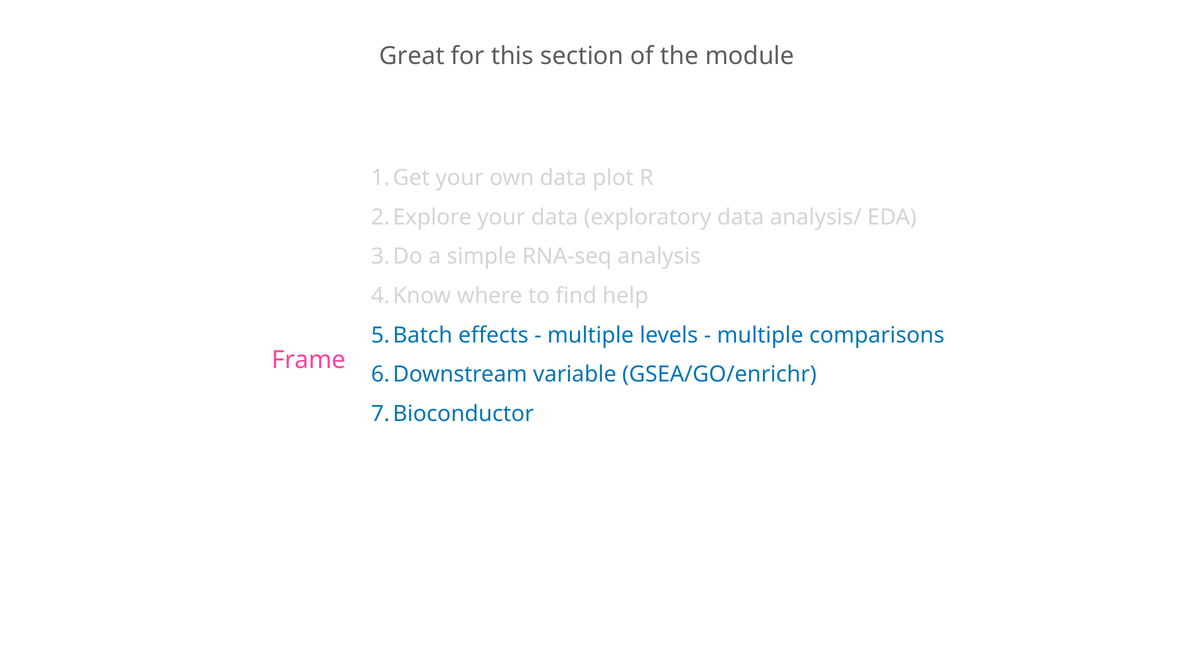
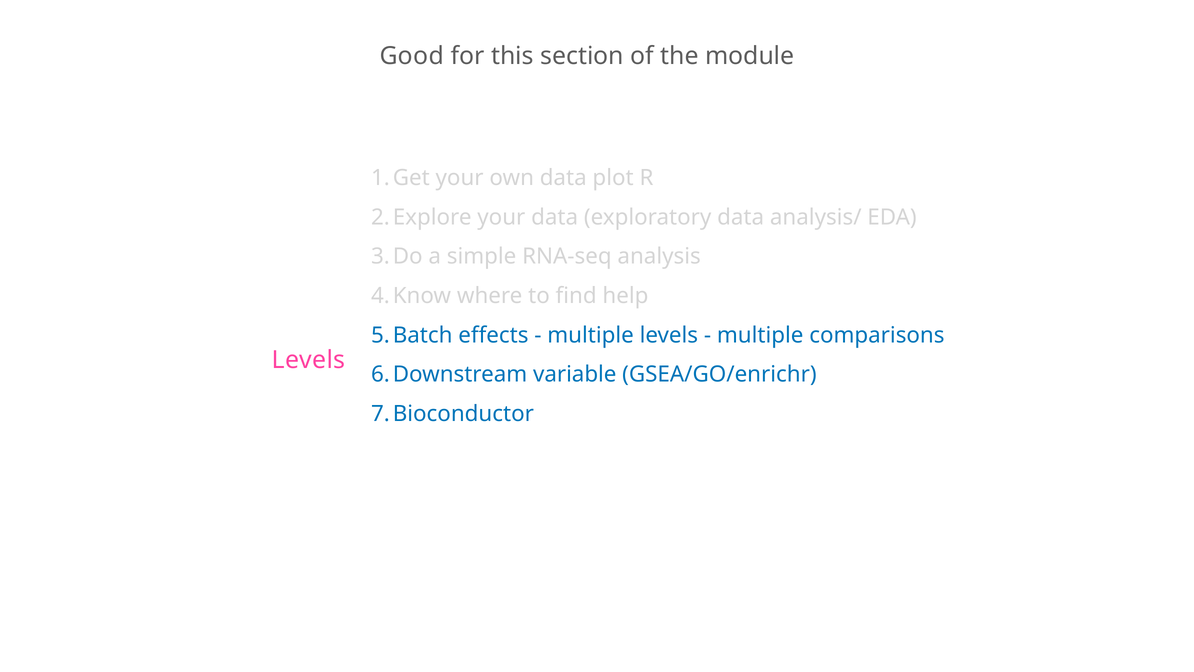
Great: Great -> Good
Frame at (309, 360): Frame -> Levels
